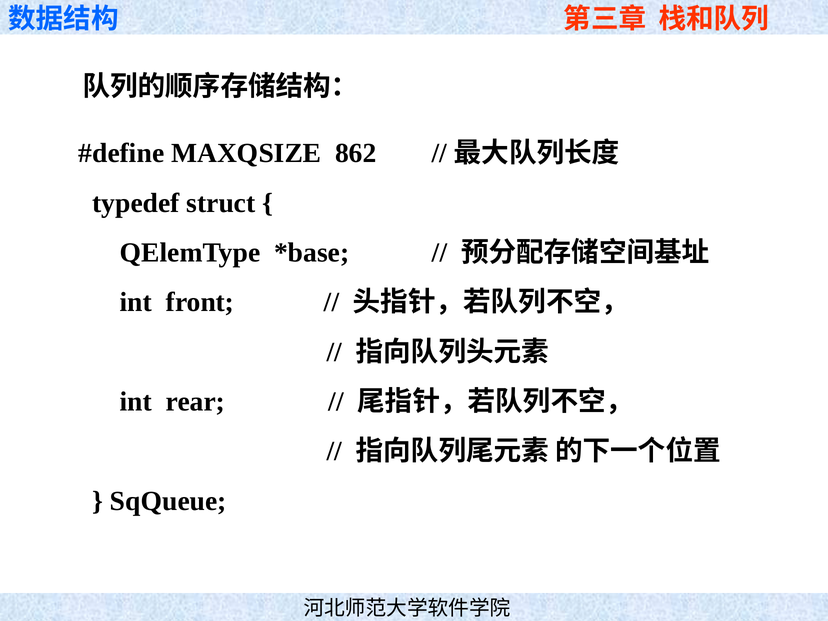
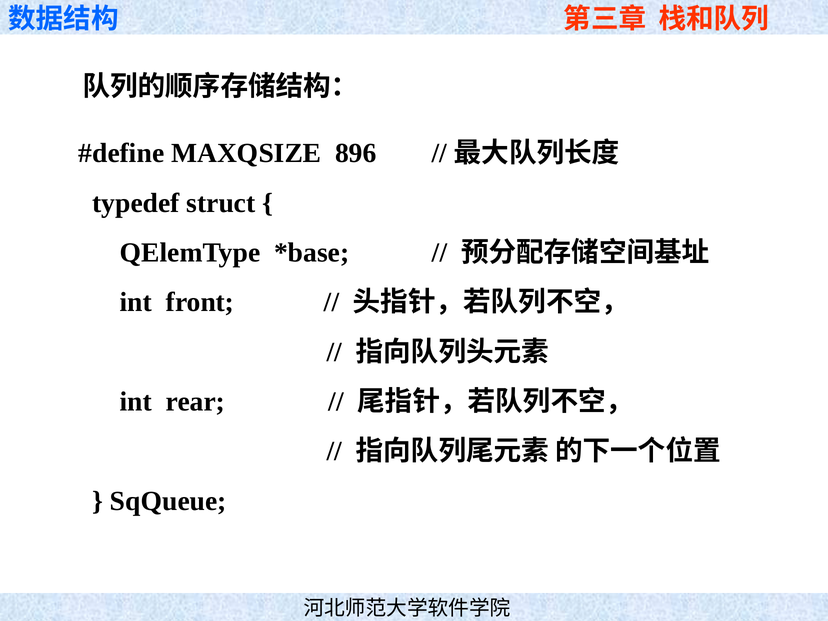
862: 862 -> 896
